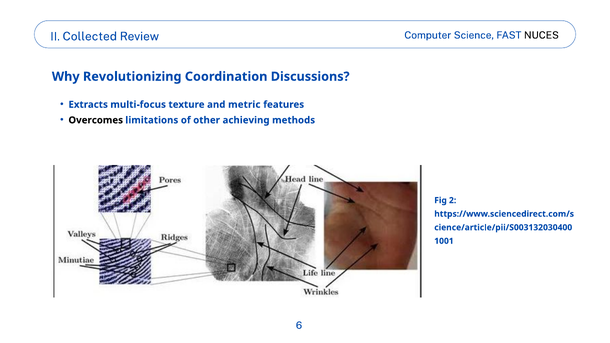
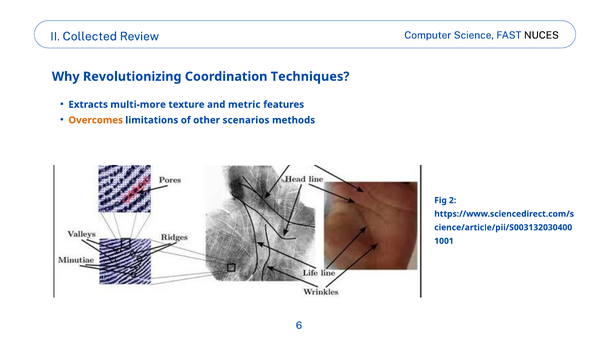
Discussions: Discussions -> Techniques
multi-focus: multi-focus -> multi-more
Overcomes colour: black -> orange
achieving: achieving -> scenarios
